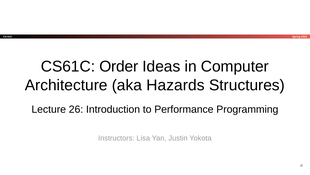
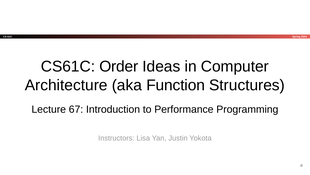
Hazards: Hazards -> Function
26: 26 -> 67
